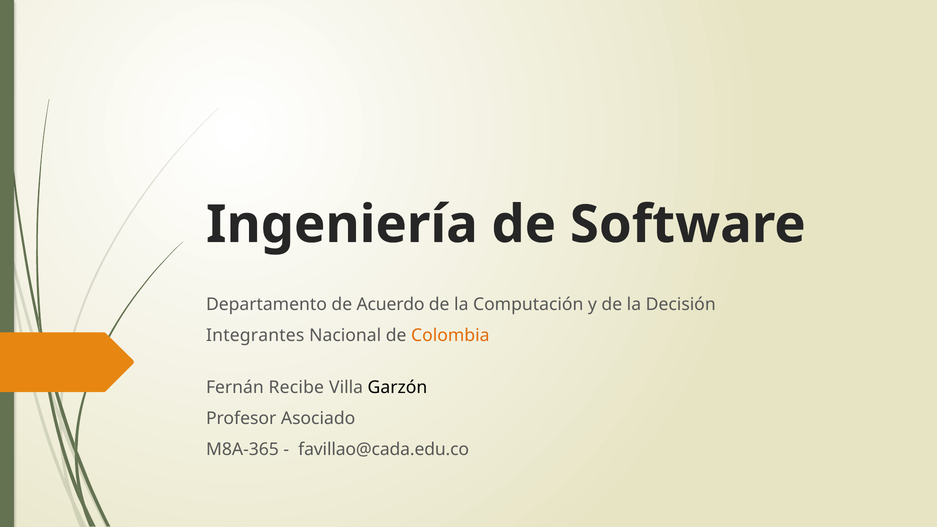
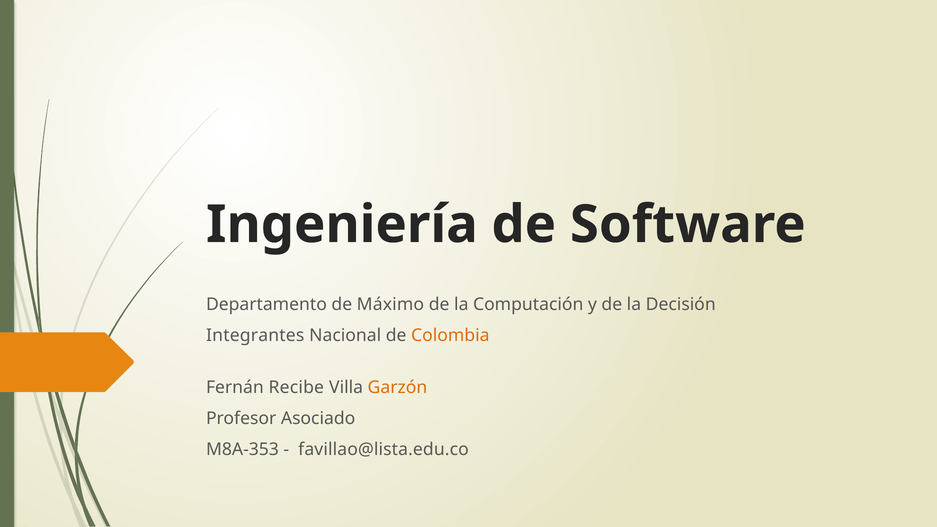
Acuerdo: Acuerdo -> Máximo
Garzón colour: black -> orange
M8A-365: M8A-365 -> M8A-353
favillao@cada.edu.co: favillao@cada.edu.co -> favillao@lista.edu.co
